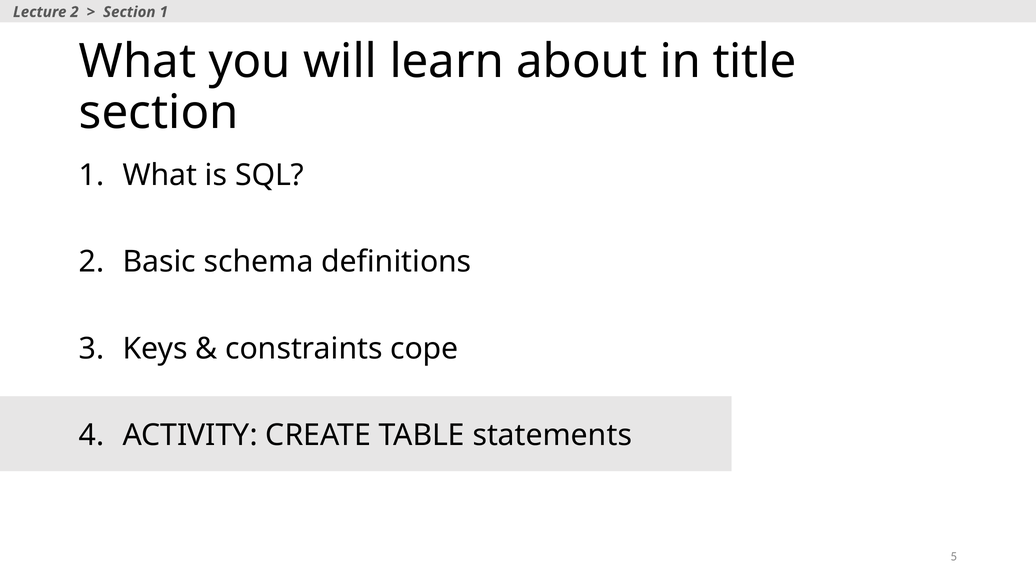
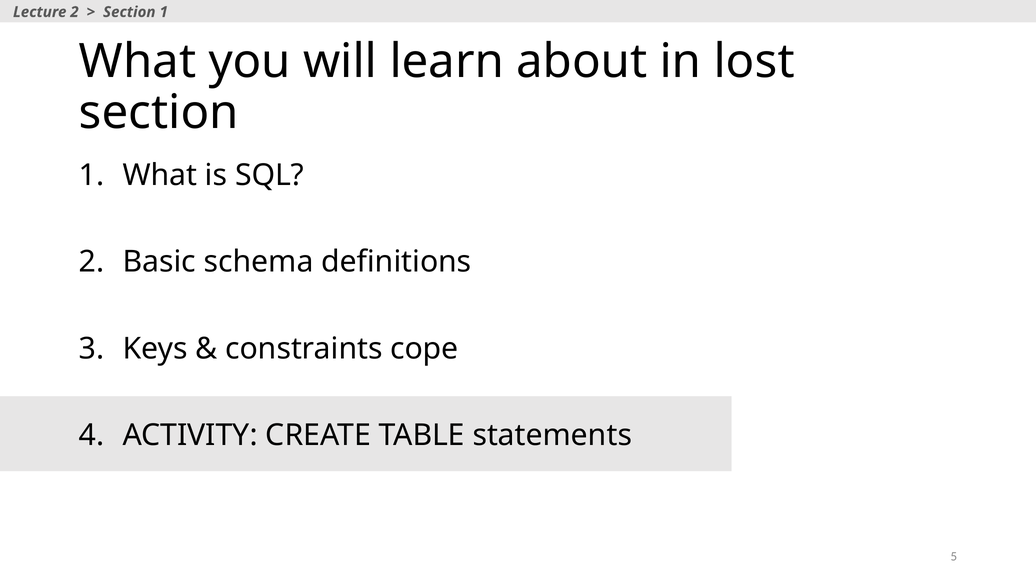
title: title -> lost
